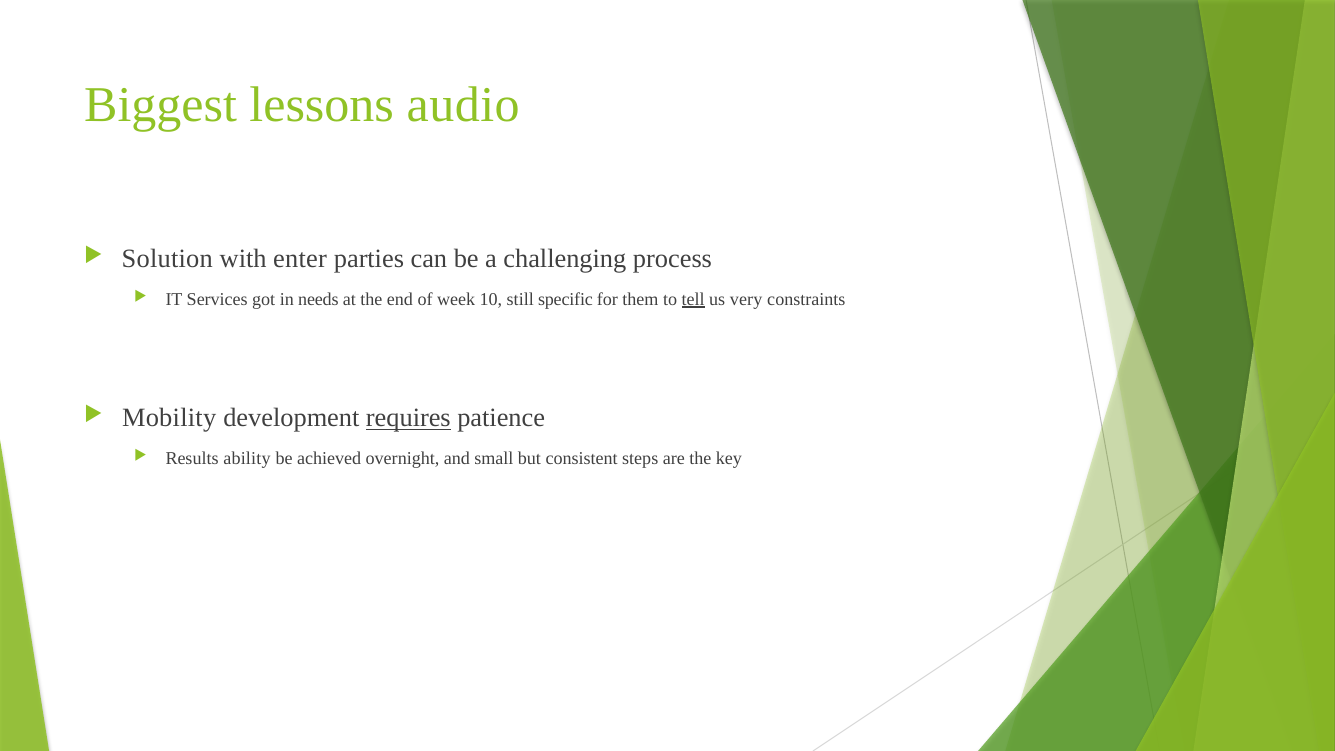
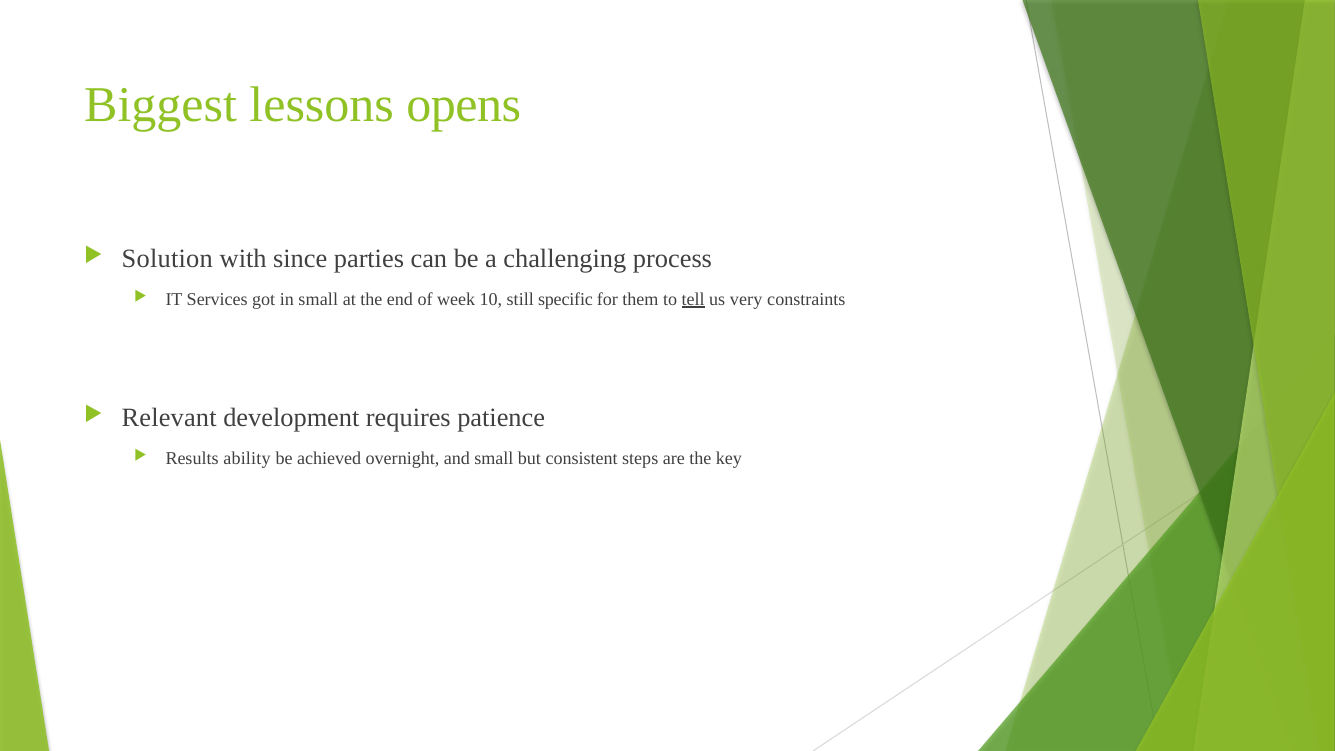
audio: audio -> opens
enter: enter -> since
in needs: needs -> small
Mobility: Mobility -> Relevant
requires underline: present -> none
